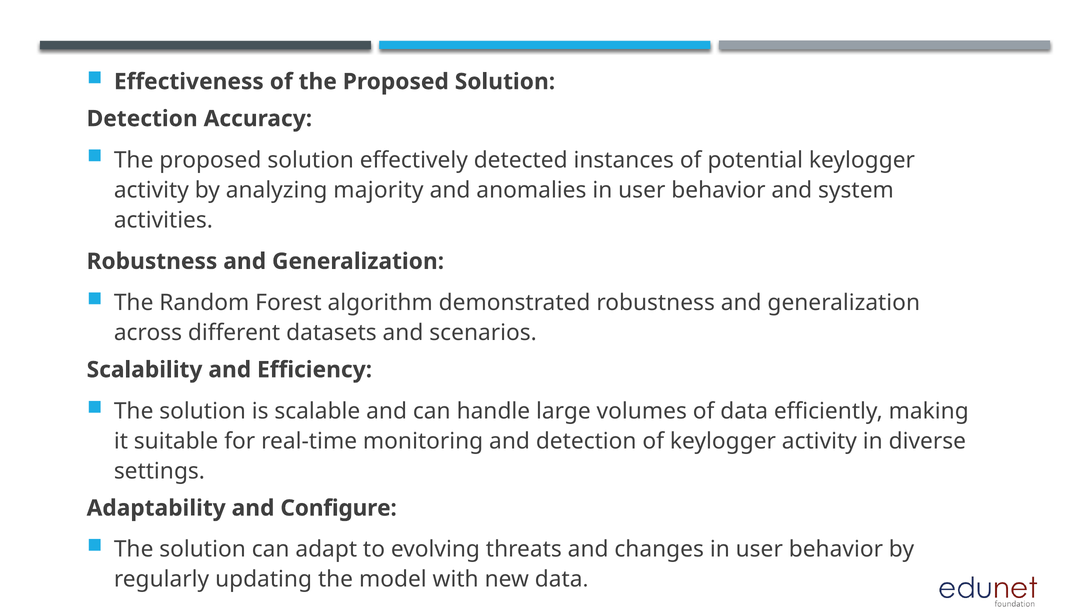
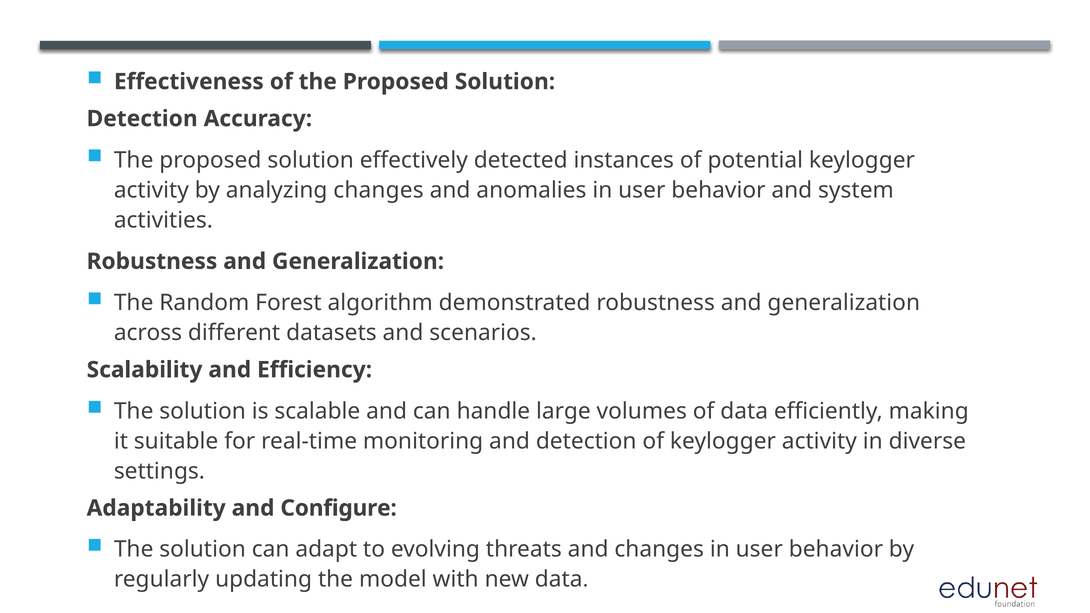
analyzing majority: majority -> changes
